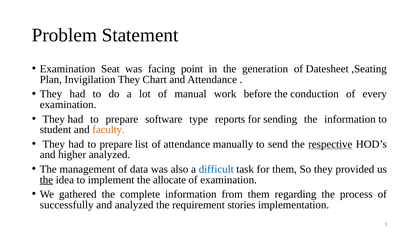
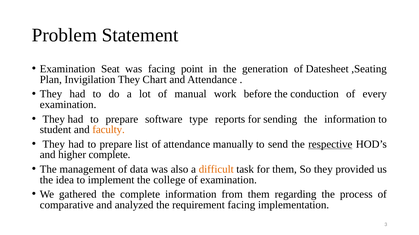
higher analyzed: analyzed -> complete
difficult colour: blue -> orange
the at (46, 180) underline: present -> none
allocate: allocate -> college
successfully: successfully -> comparative
requirement stories: stories -> facing
